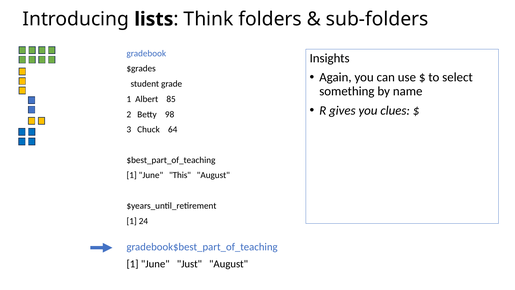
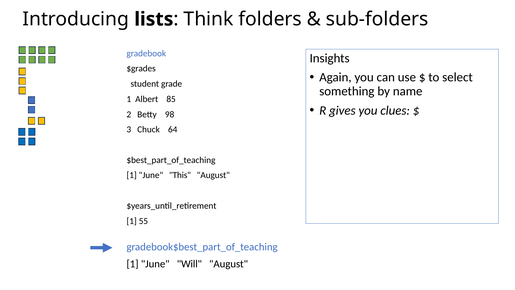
24: 24 -> 55
Just: Just -> Will
